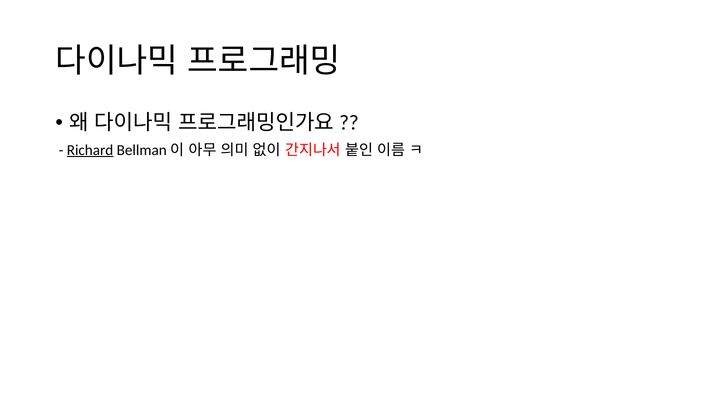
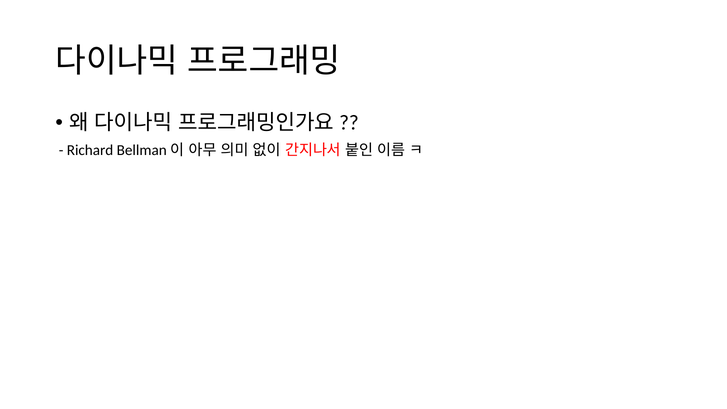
Richard underline: present -> none
